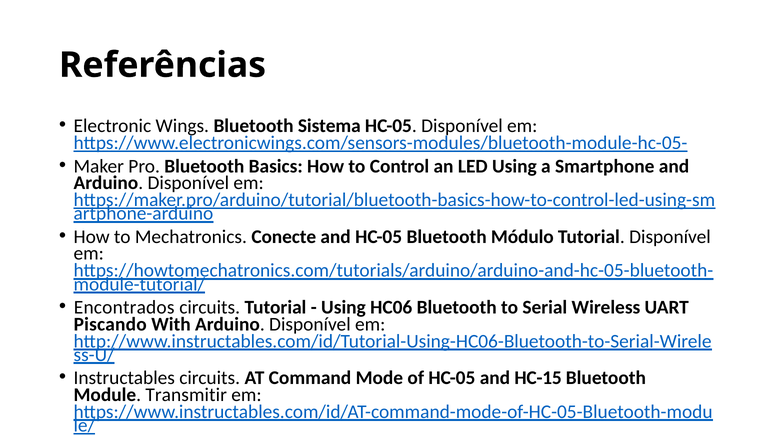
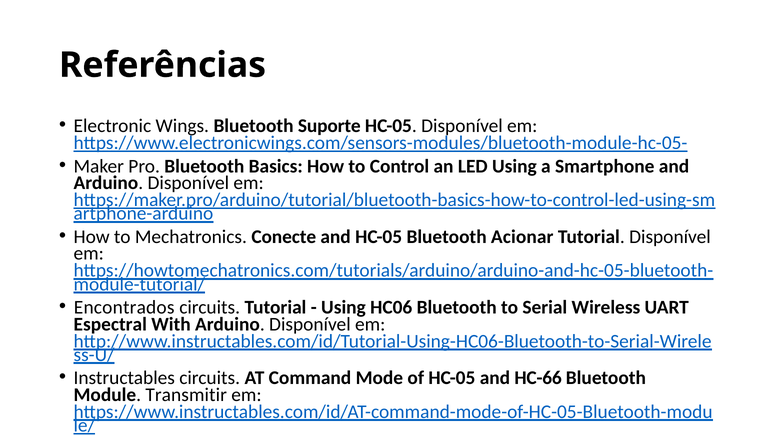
Sistema: Sistema -> Suporte
Módulo: Módulo -> Acionar
Piscando: Piscando -> Espectral
HC-15: HC-15 -> HC-66
